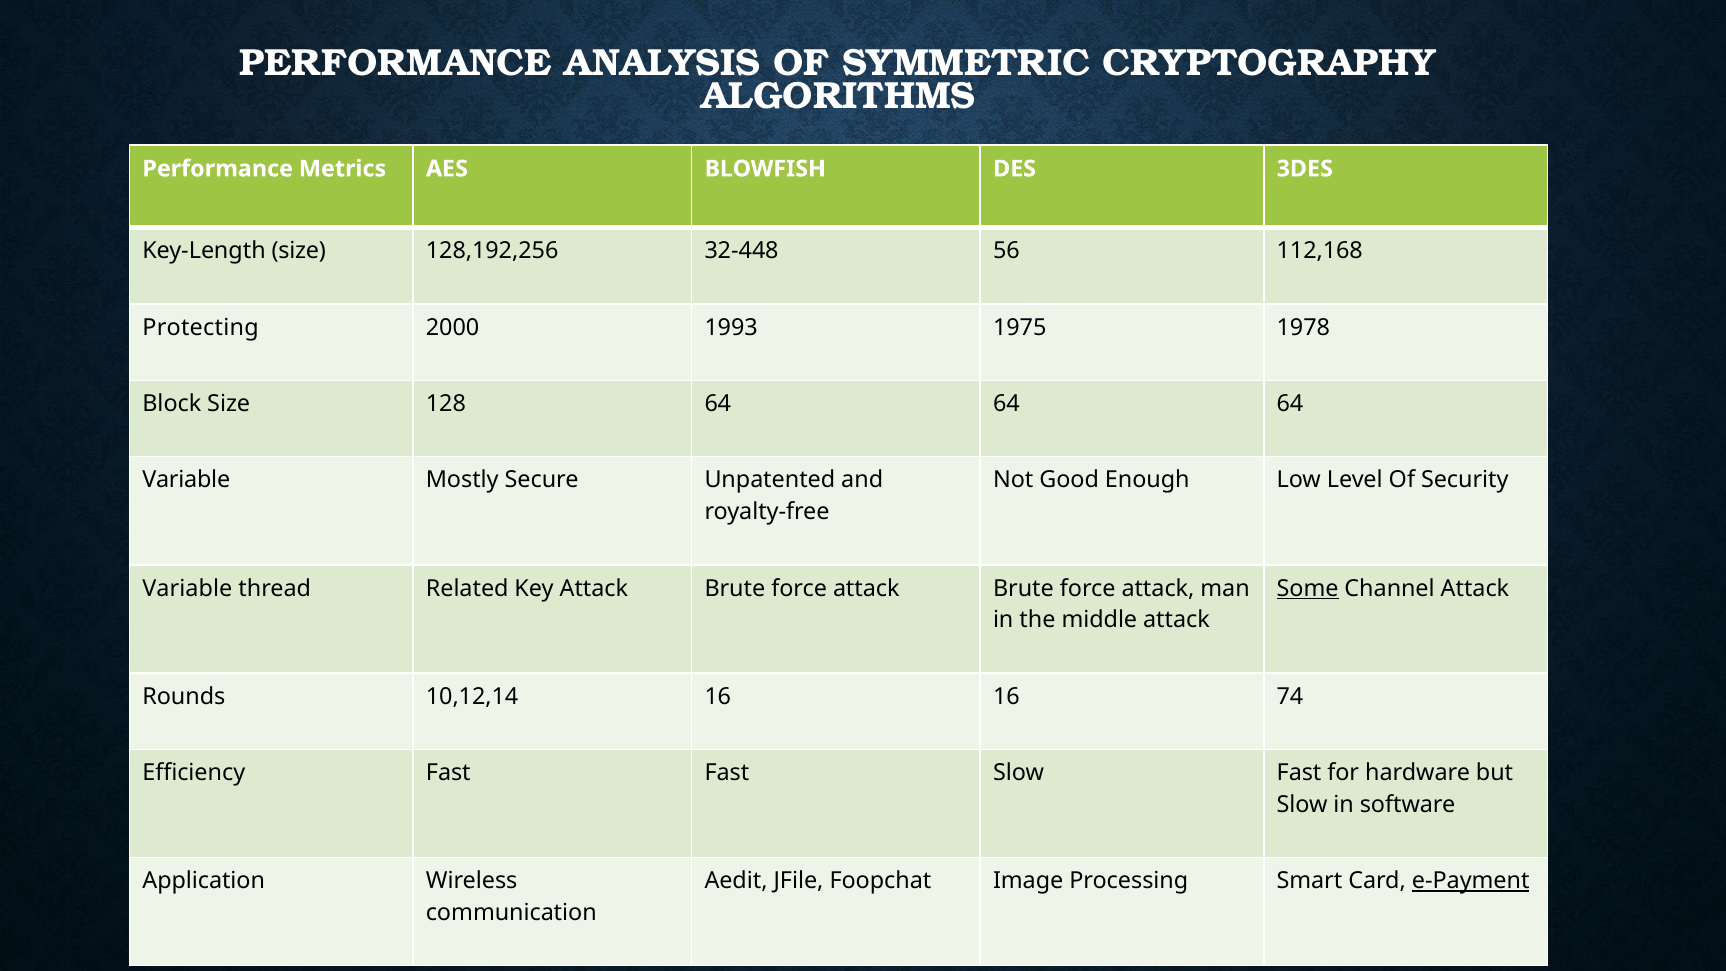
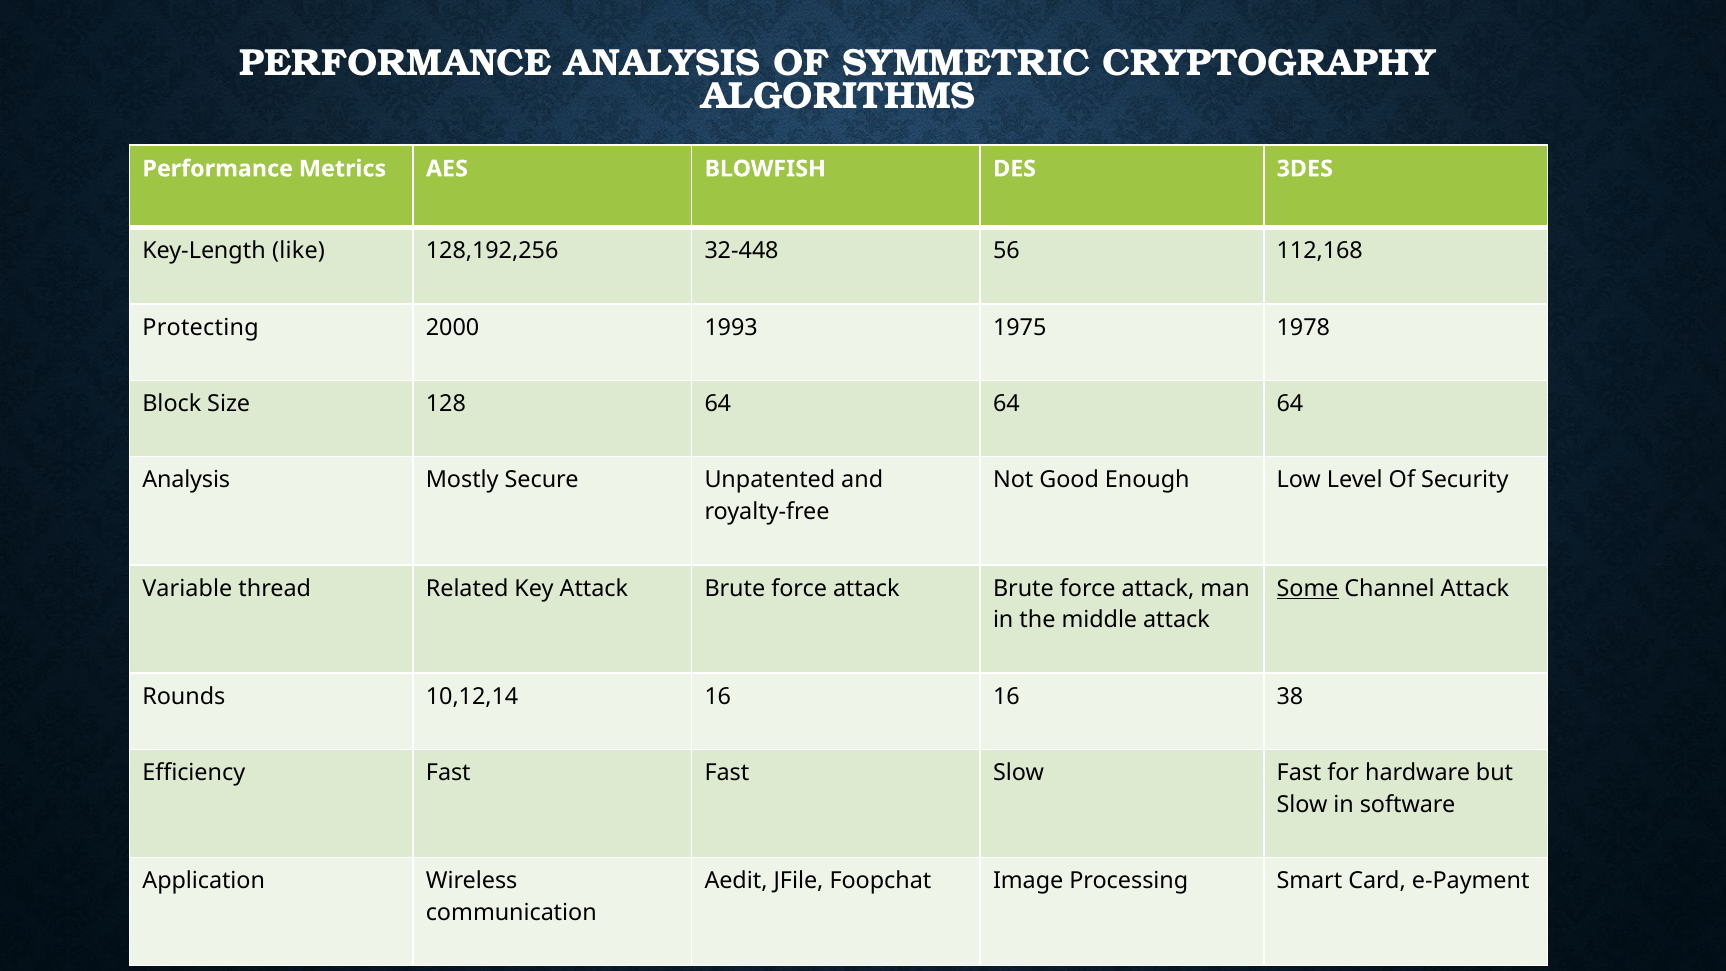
Key-Length size: size -> like
Variable at (186, 480): Variable -> Analysis
74: 74 -> 38
e-Payment underline: present -> none
